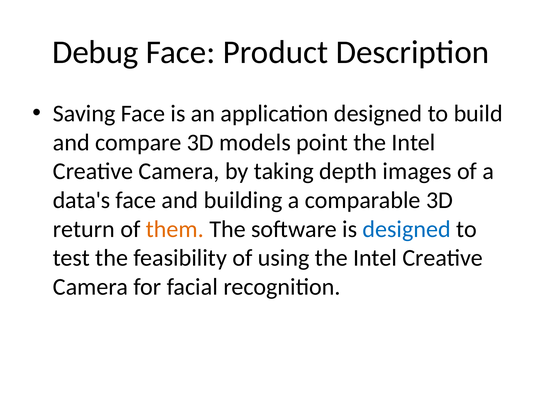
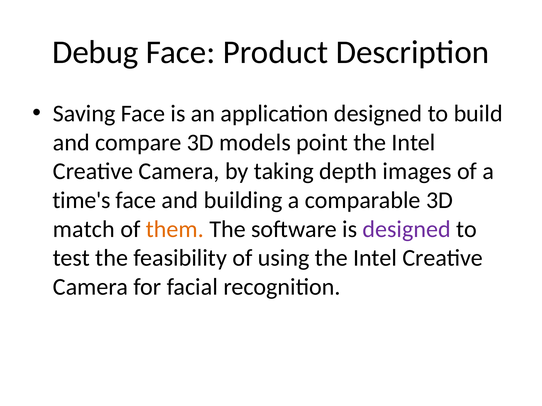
data's: data's -> time's
return: return -> match
designed at (407, 229) colour: blue -> purple
